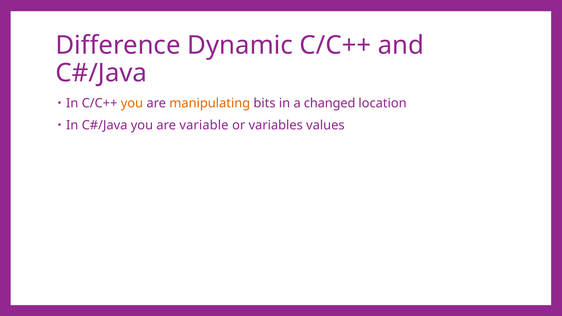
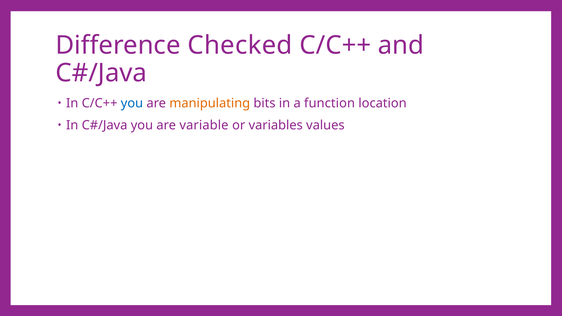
Dynamic: Dynamic -> Checked
you at (132, 103) colour: orange -> blue
changed: changed -> function
